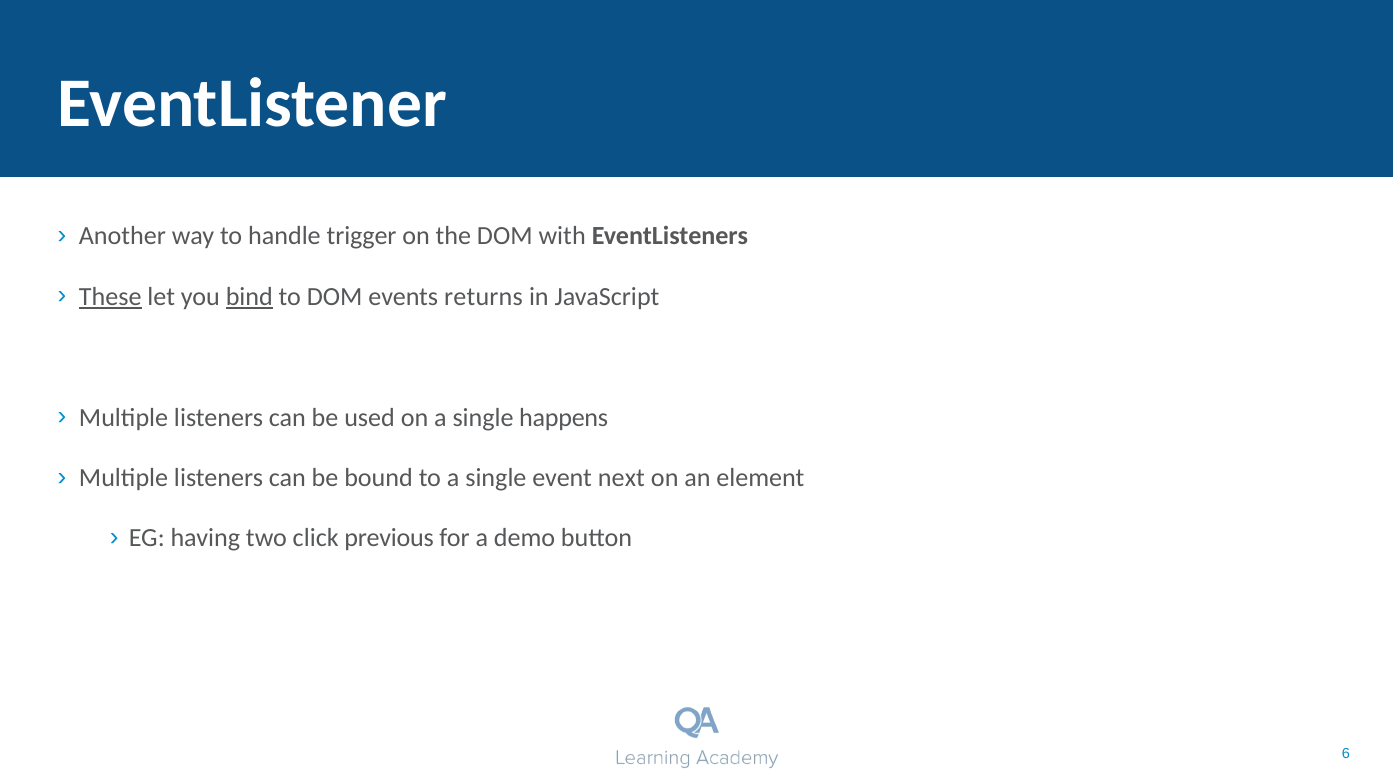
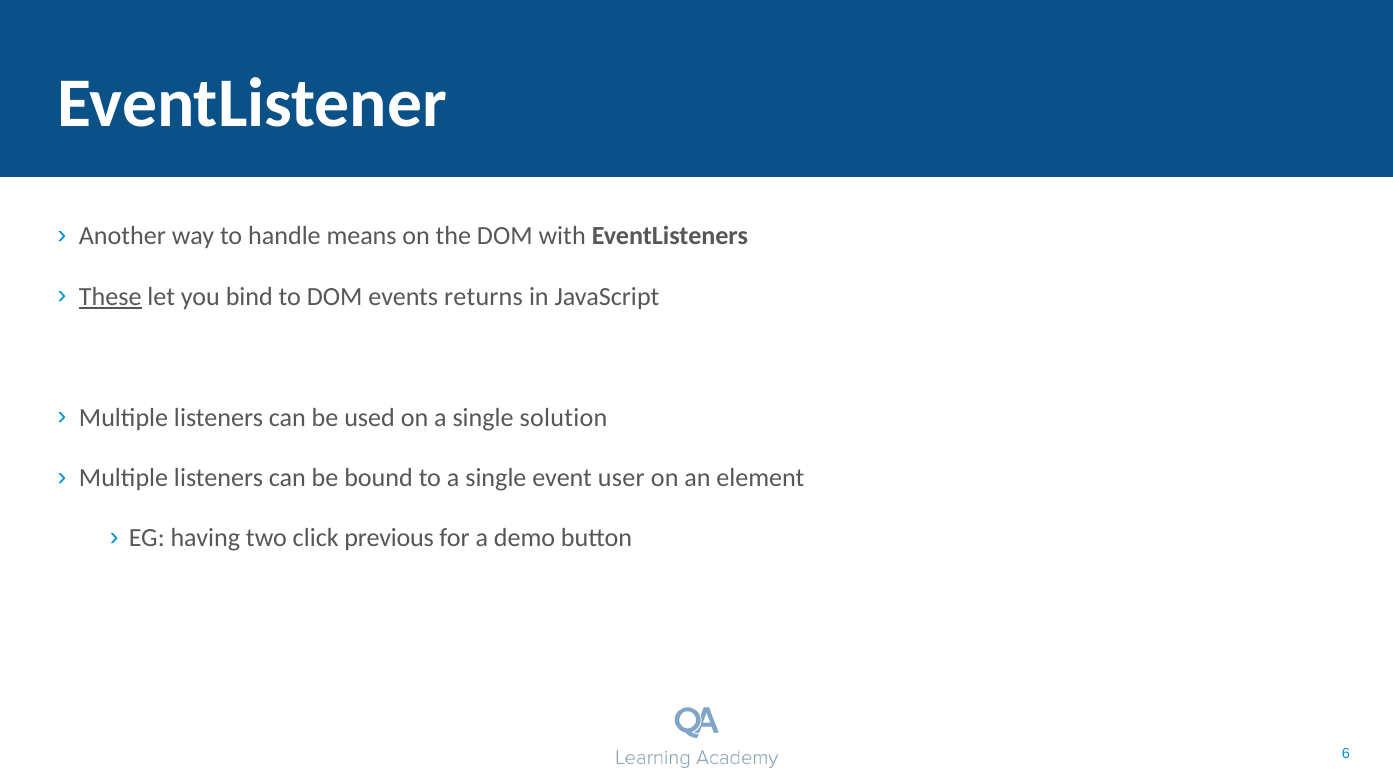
trigger: trigger -> means
bind underline: present -> none
happens: happens -> solution
next: next -> user
